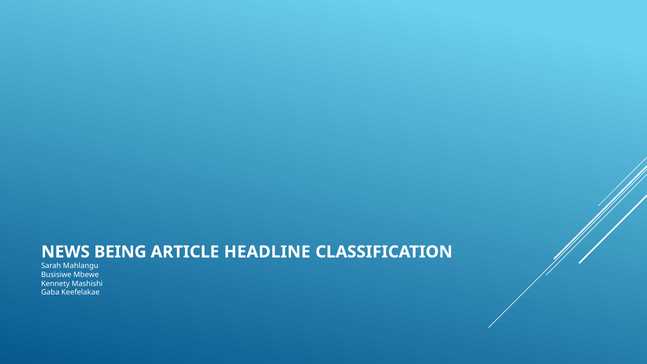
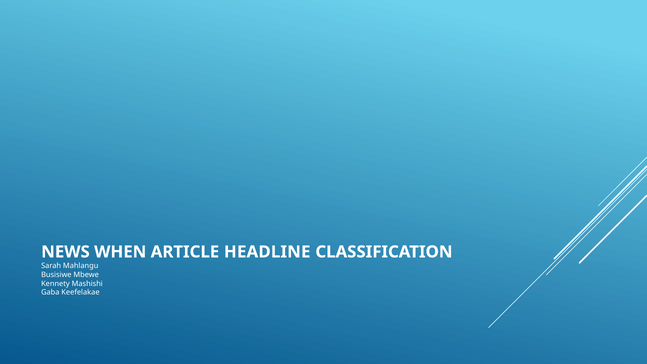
BEING: BEING -> WHEN
